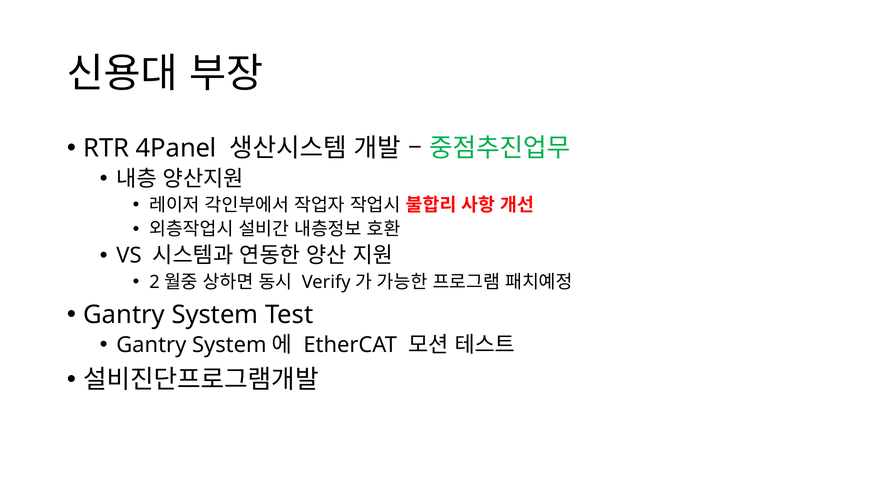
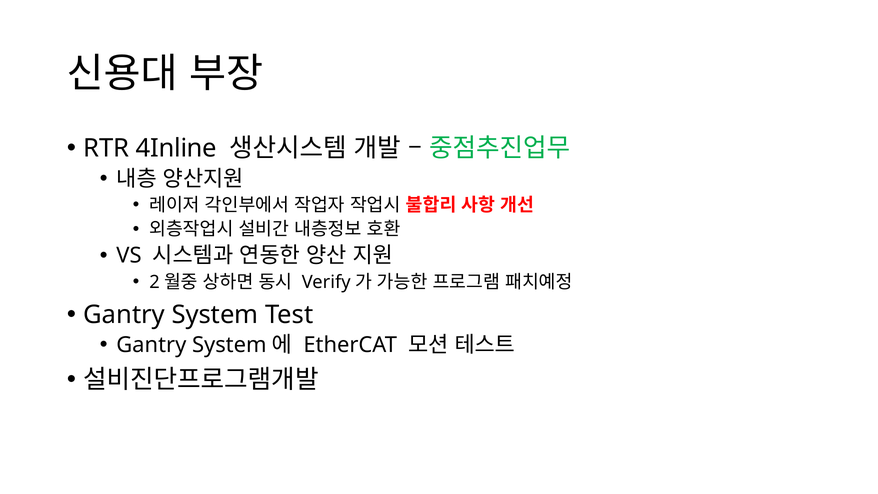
4Panel: 4Panel -> 4Inline
